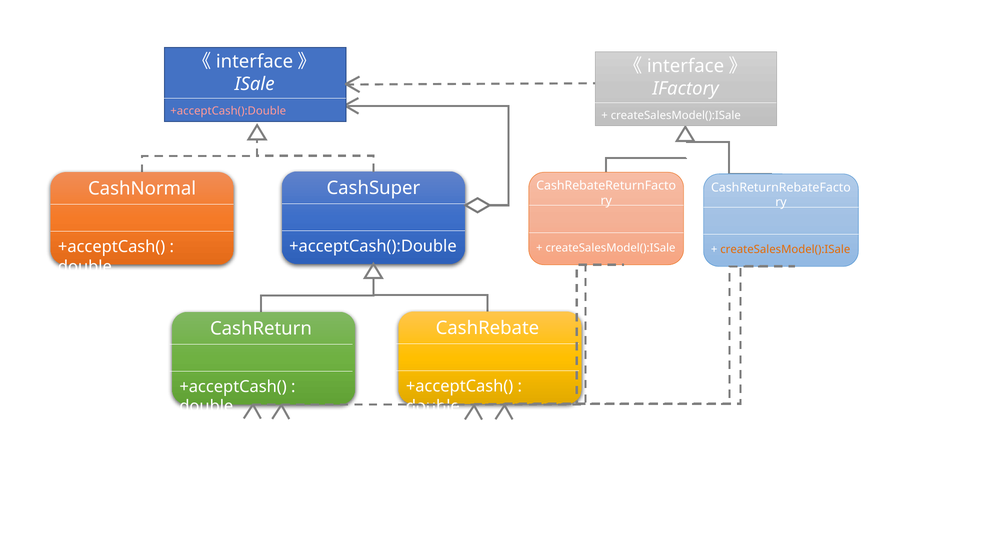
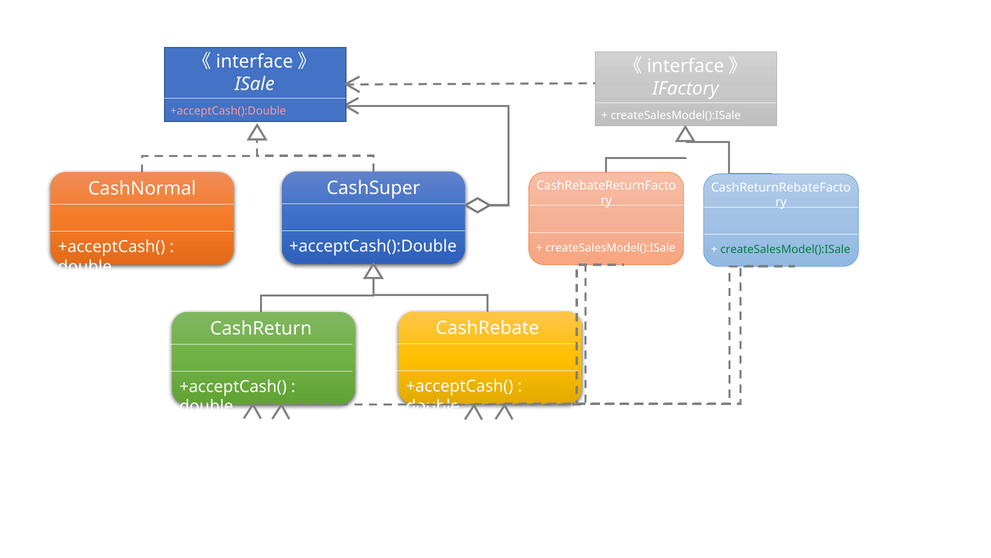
createSalesModel():ISale at (785, 249) colour: orange -> green
